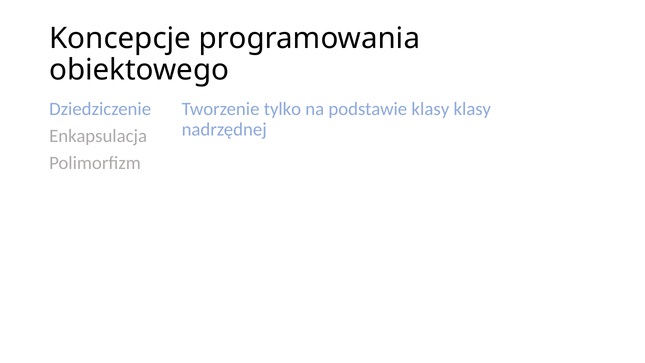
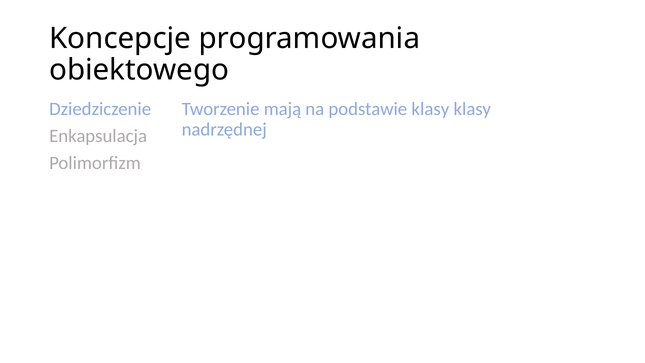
tylko: tylko -> mają
